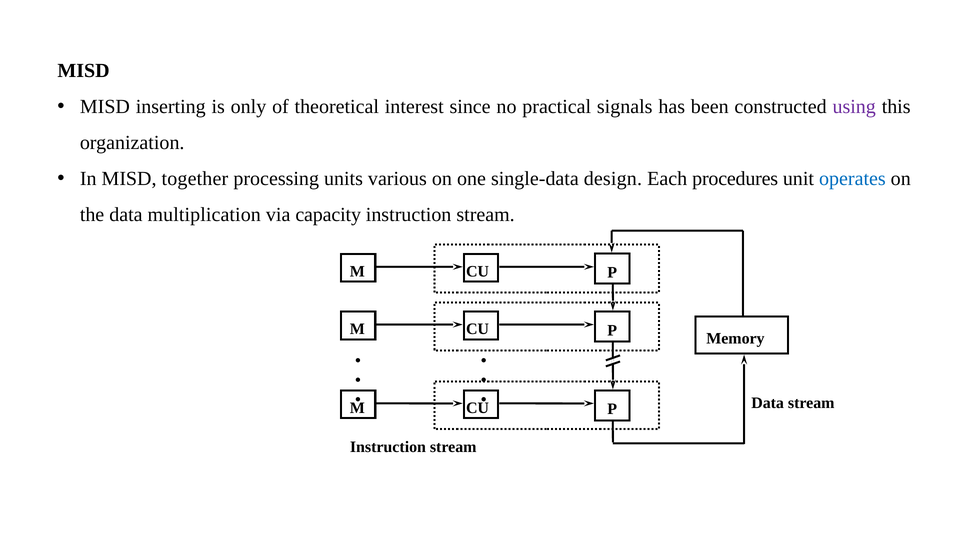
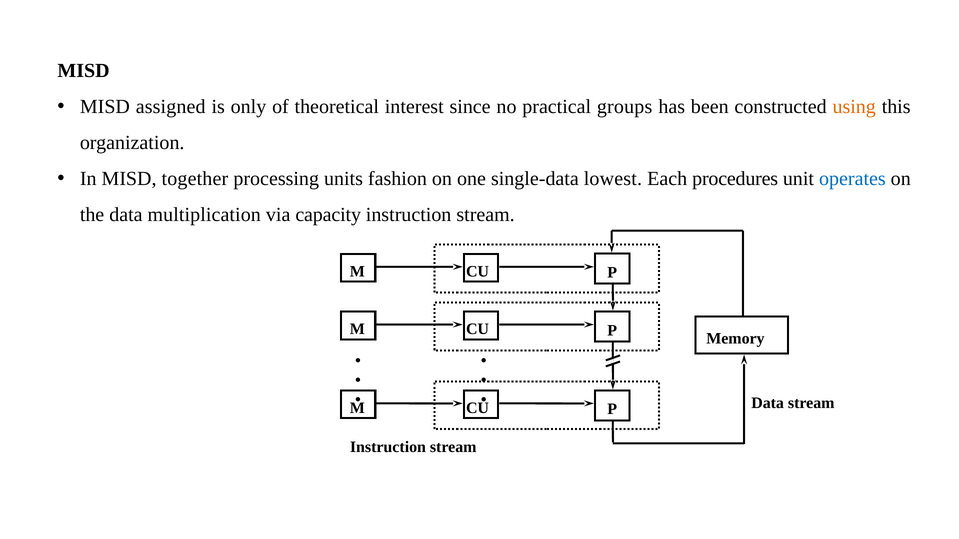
inserting: inserting -> assigned
signals: signals -> groups
using colour: purple -> orange
various: various -> fashion
design: design -> lowest
